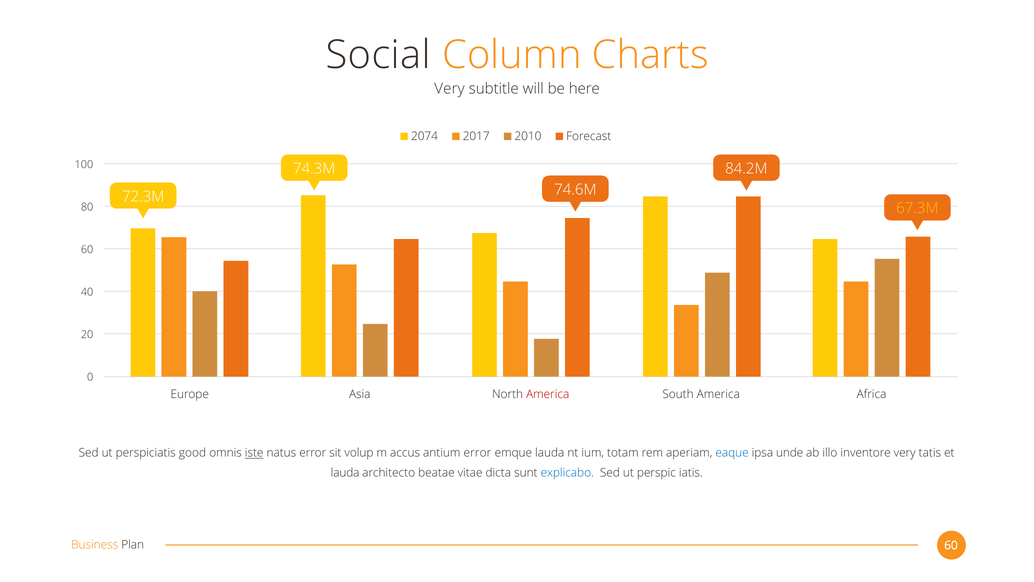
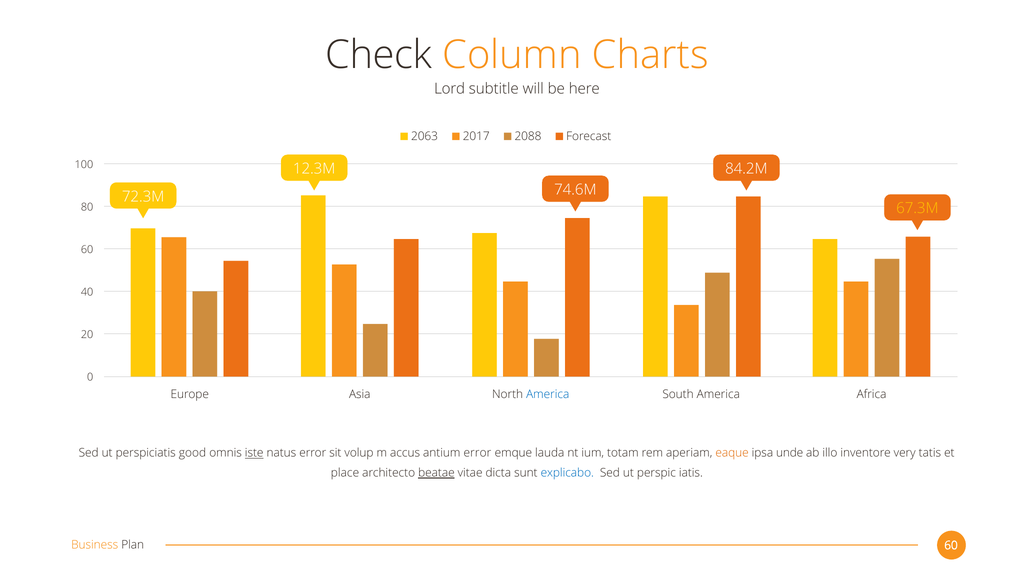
Social: Social -> Check
Very at (449, 89): Very -> Lord
2074: 2074 -> 2063
2010: 2010 -> 2088
74.3M: 74.3M -> 12.3M
America at (548, 394) colour: red -> blue
eaque colour: blue -> orange
lauda at (345, 473): lauda -> place
beatae underline: none -> present
